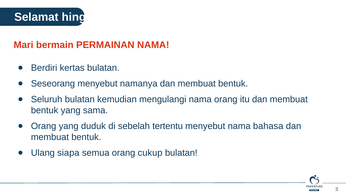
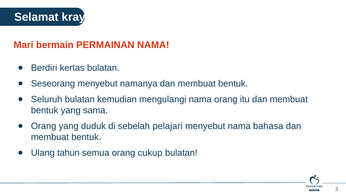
hingga: hingga -> krayon
tertentu: tertentu -> pelajari
siapa: siapa -> tahun
